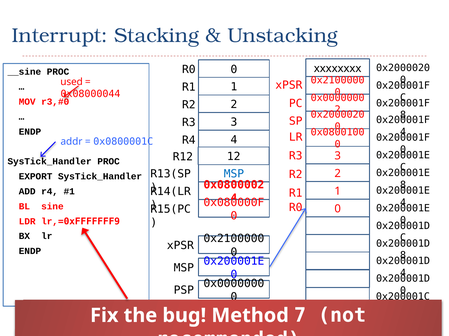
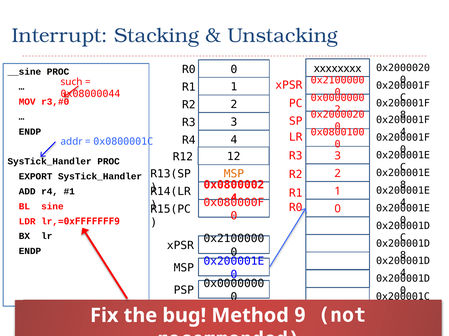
used: used -> such
MSP at (234, 174) colour: blue -> orange
7: 7 -> 9
